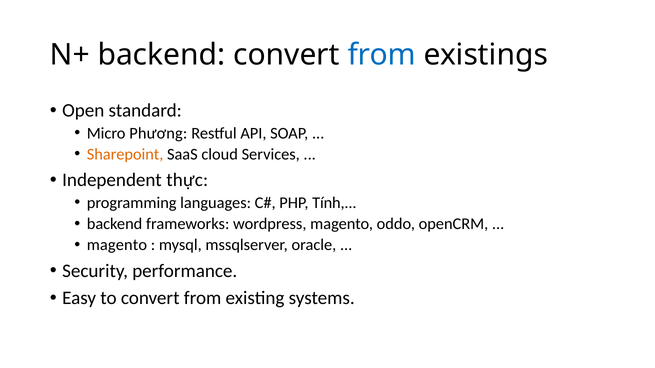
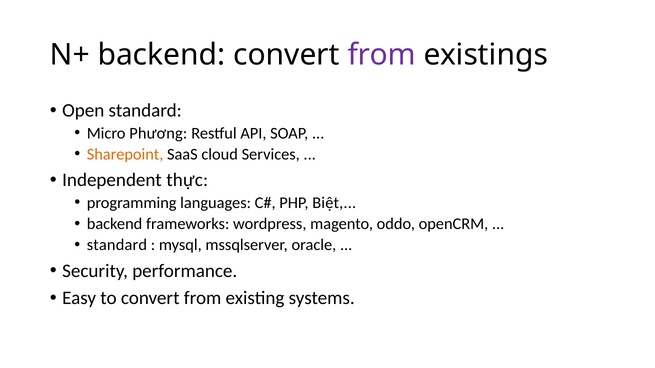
from at (382, 55) colour: blue -> purple
Tính: Tính -> Biệt
magento at (117, 245): magento -> standard
